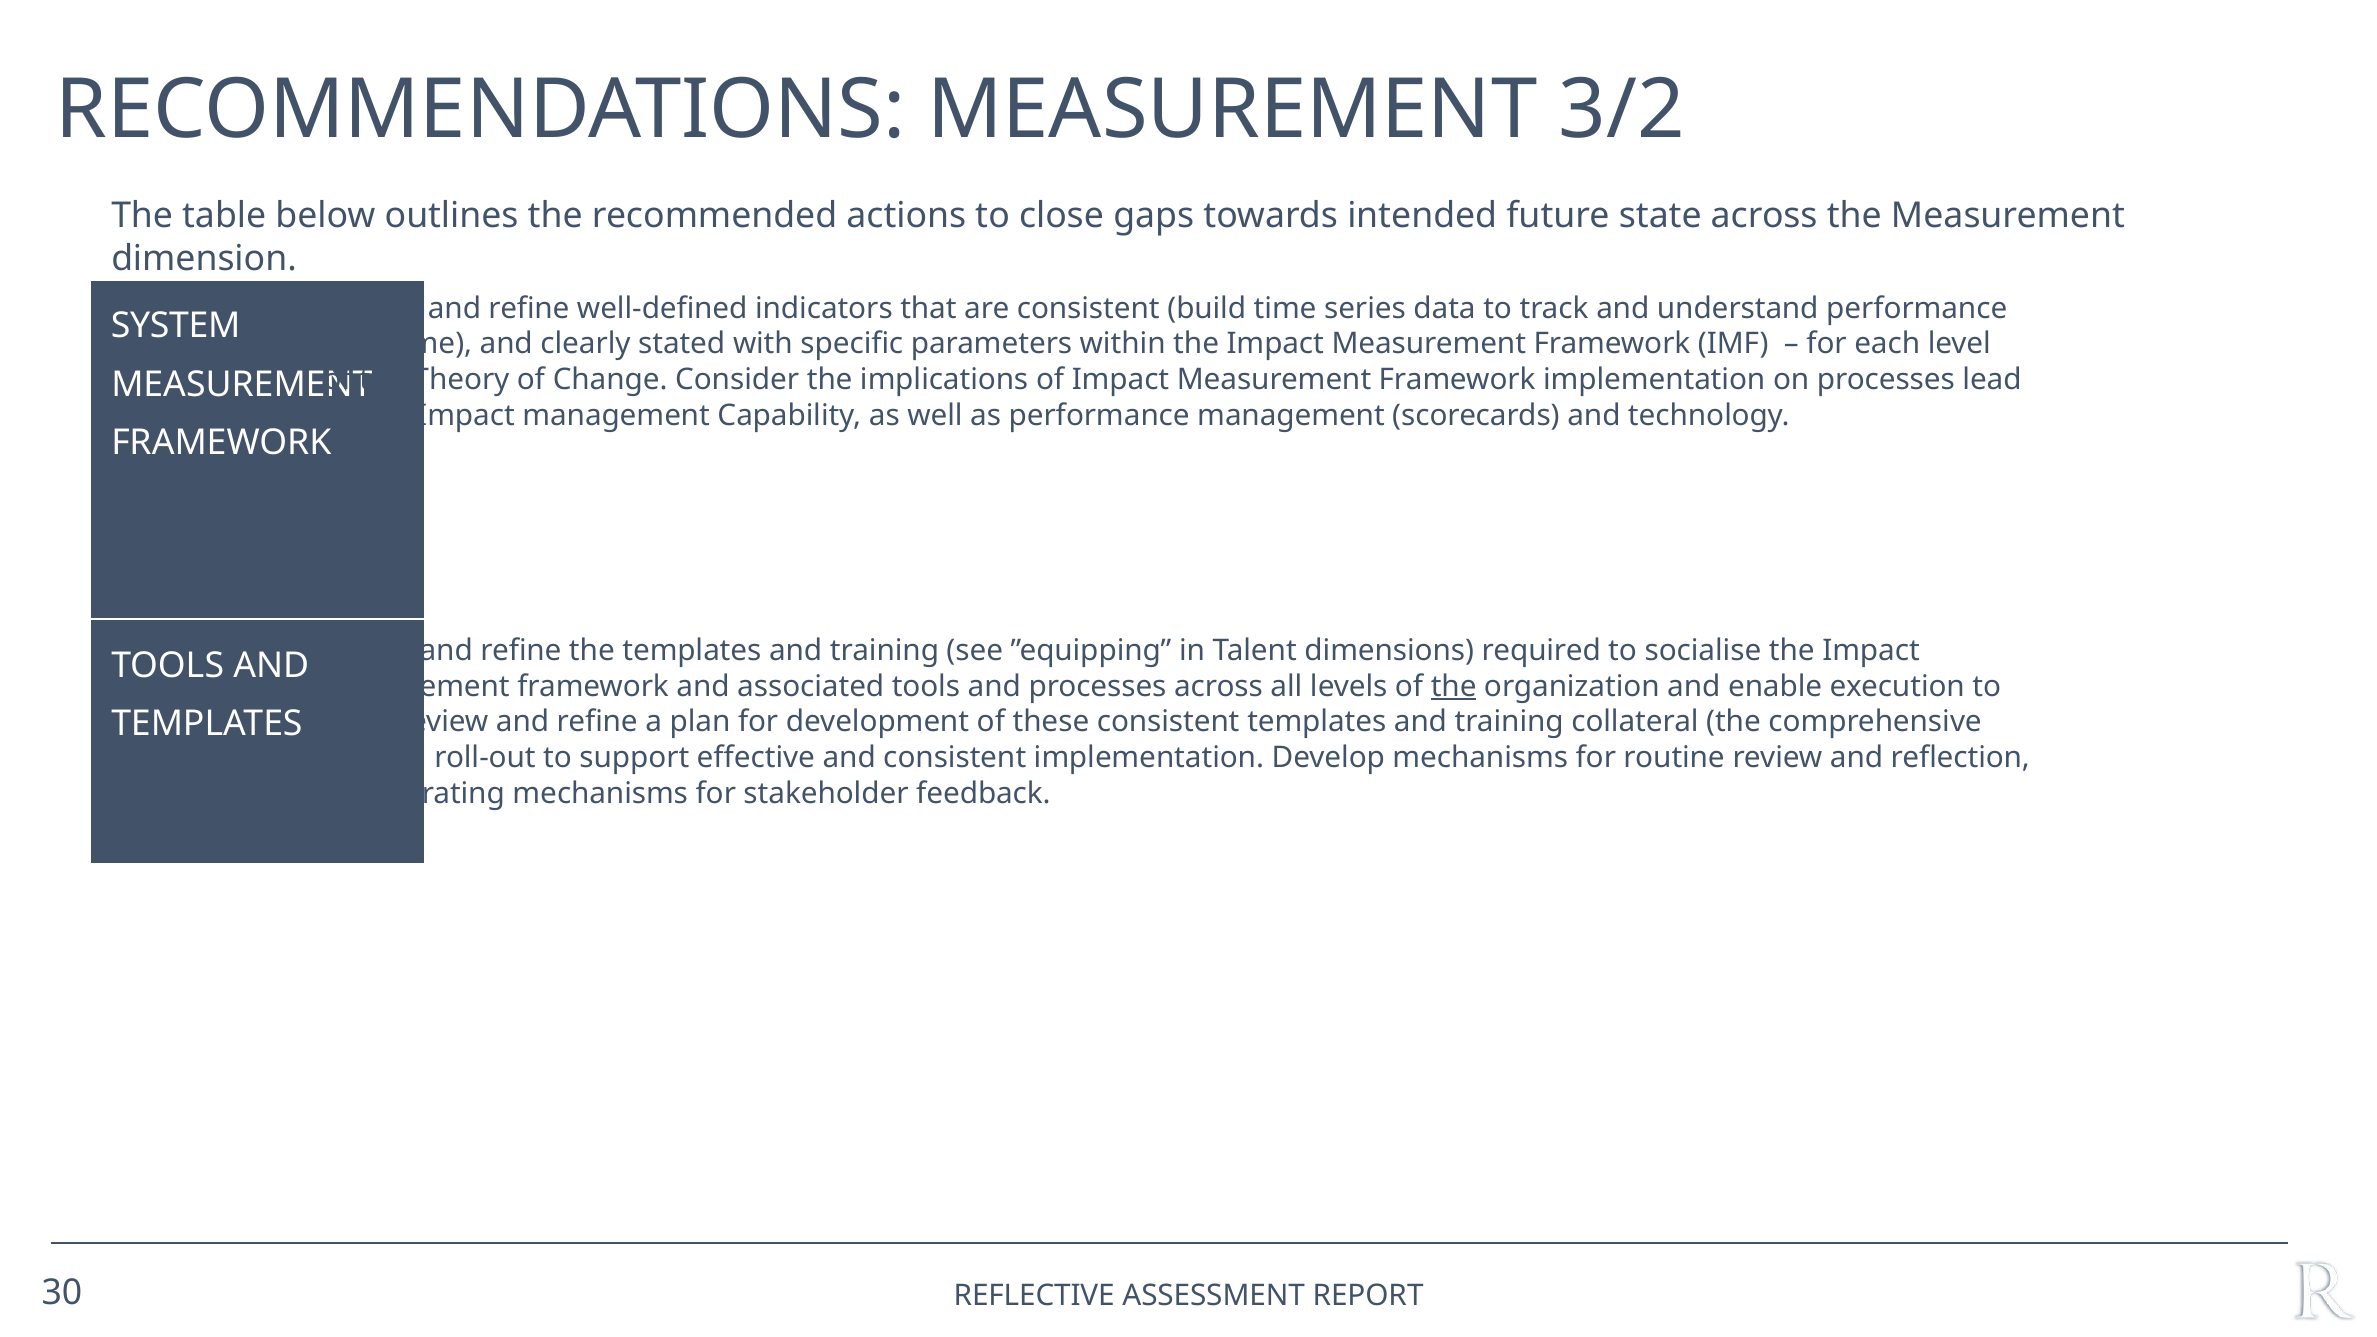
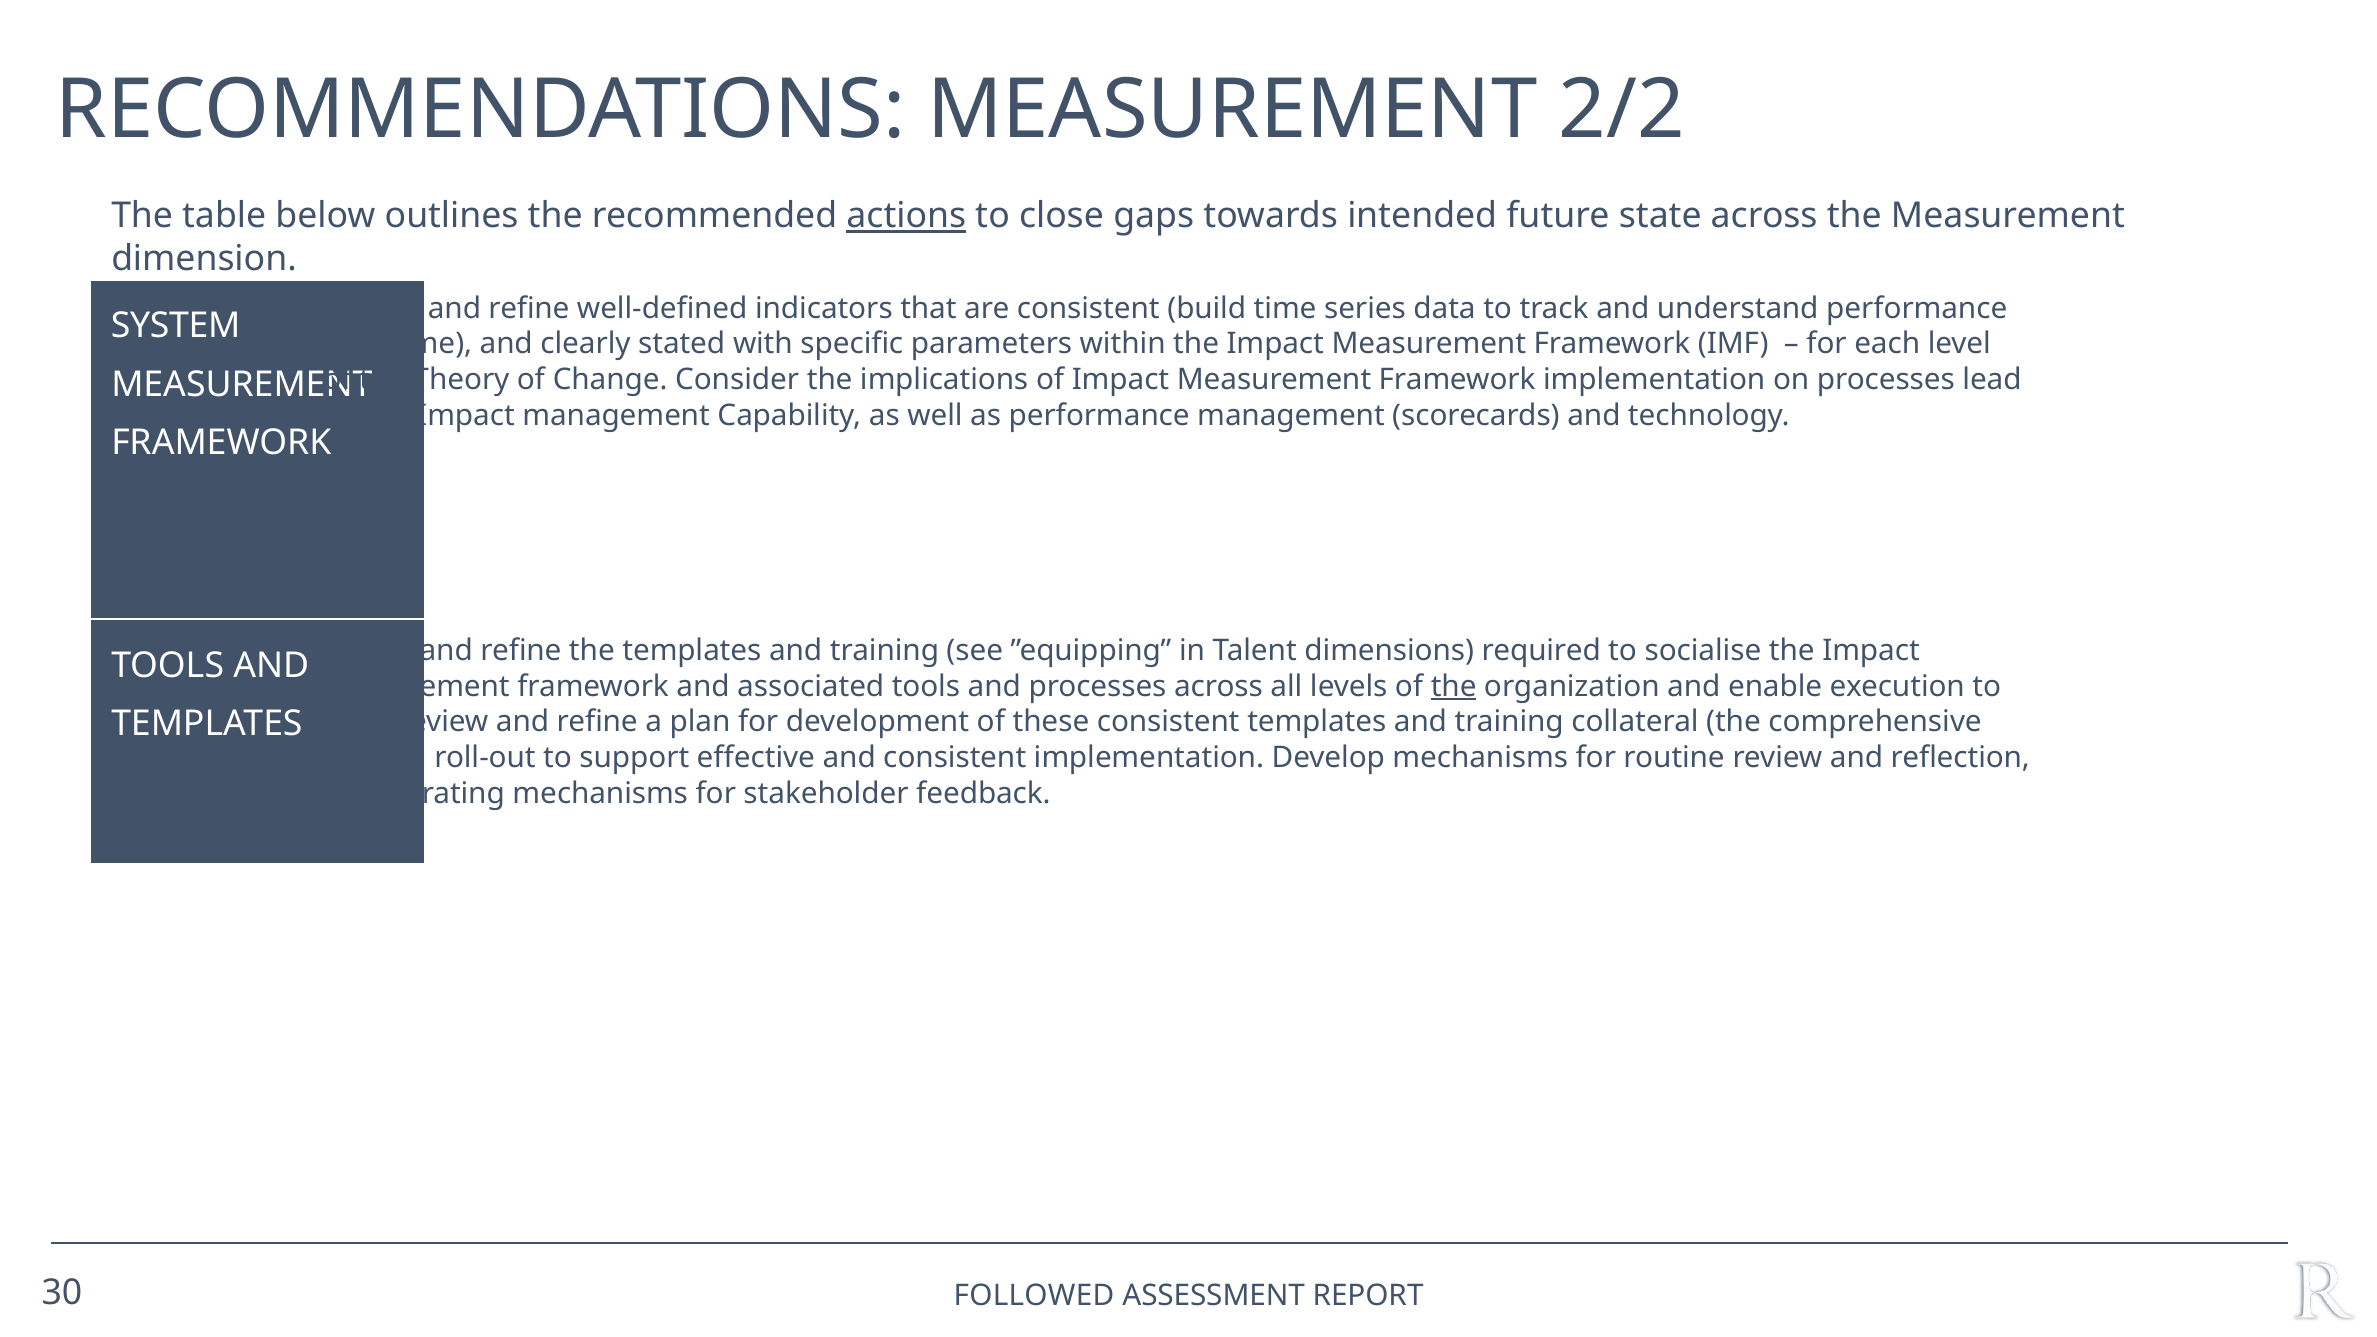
3/2: 3/2 -> 2/2
actions underline: none -> present
REFLECTIVE: REFLECTIVE -> FOLLOWED
